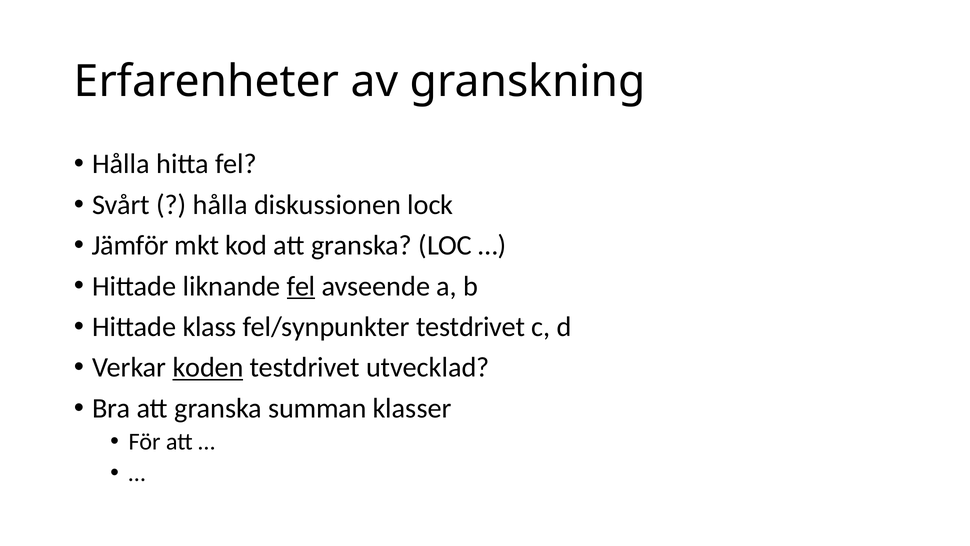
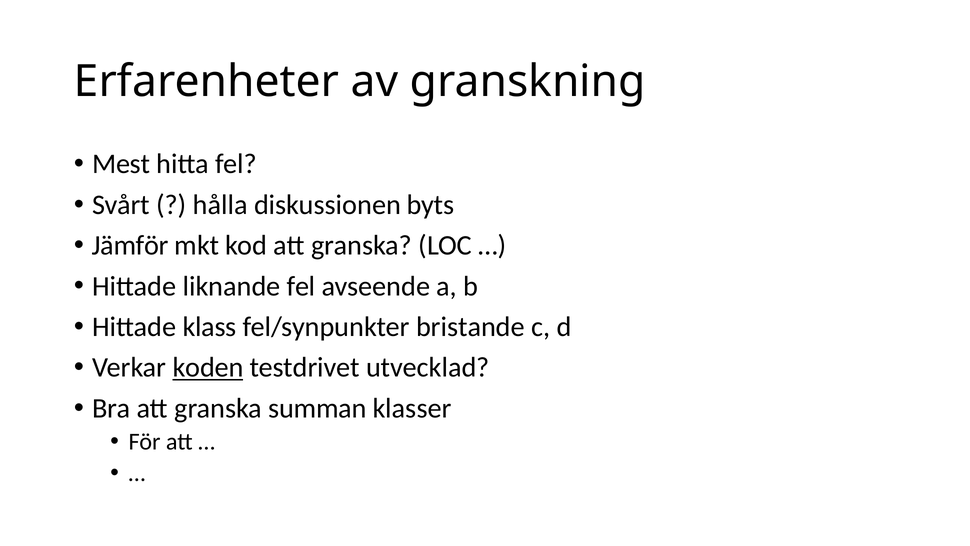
Hålla at (121, 164): Hålla -> Mest
lock: lock -> byts
fel at (301, 286) underline: present -> none
fel/synpunkter testdrivet: testdrivet -> bristande
